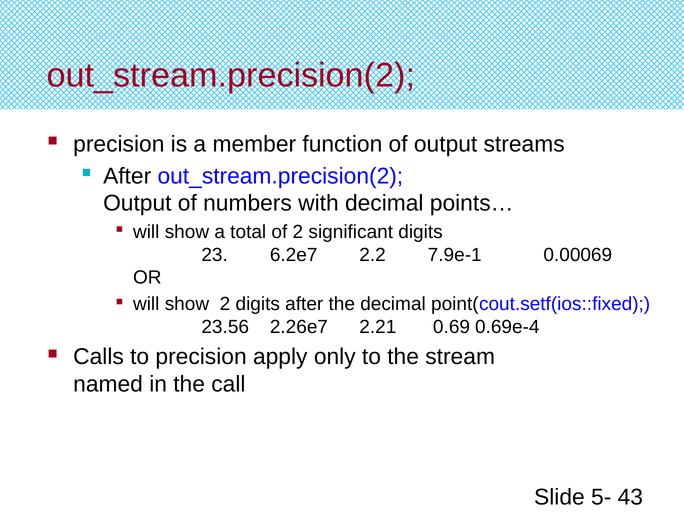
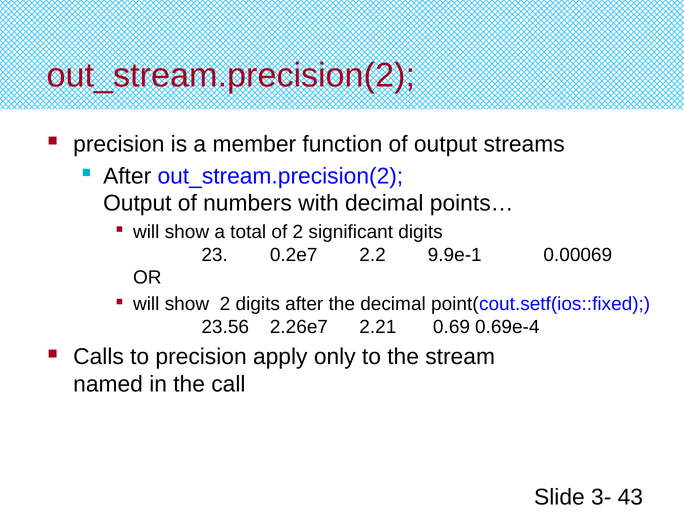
6.2e7: 6.2e7 -> 0.2e7
7.9e-1: 7.9e-1 -> 9.9e-1
5-: 5- -> 3-
